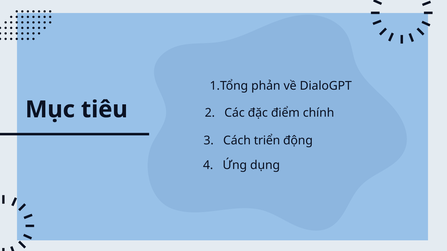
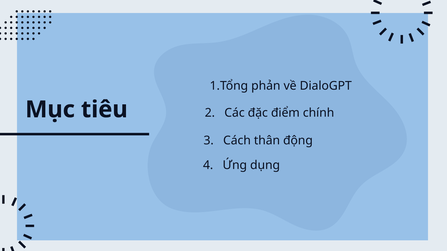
triển: triển -> thân
